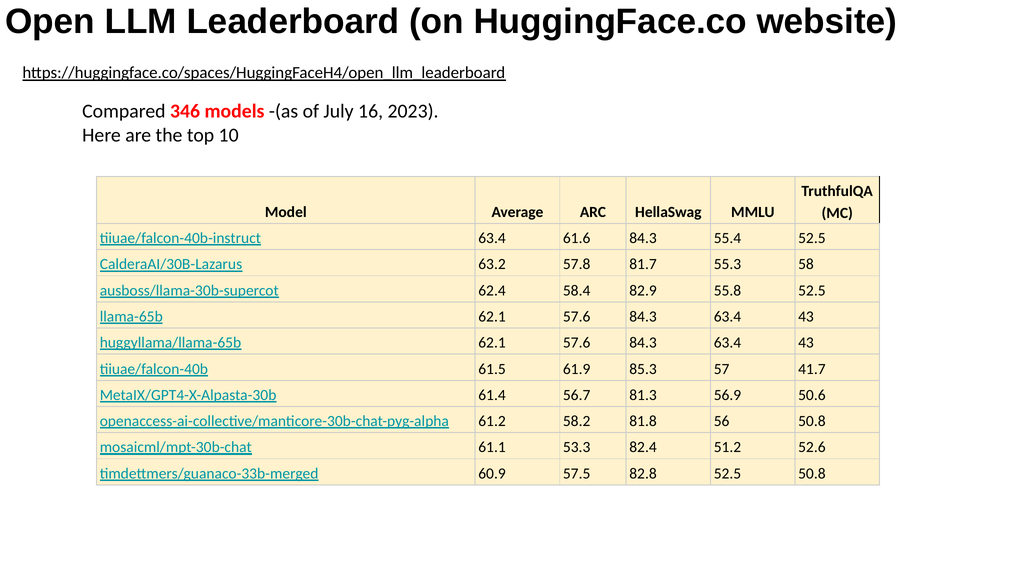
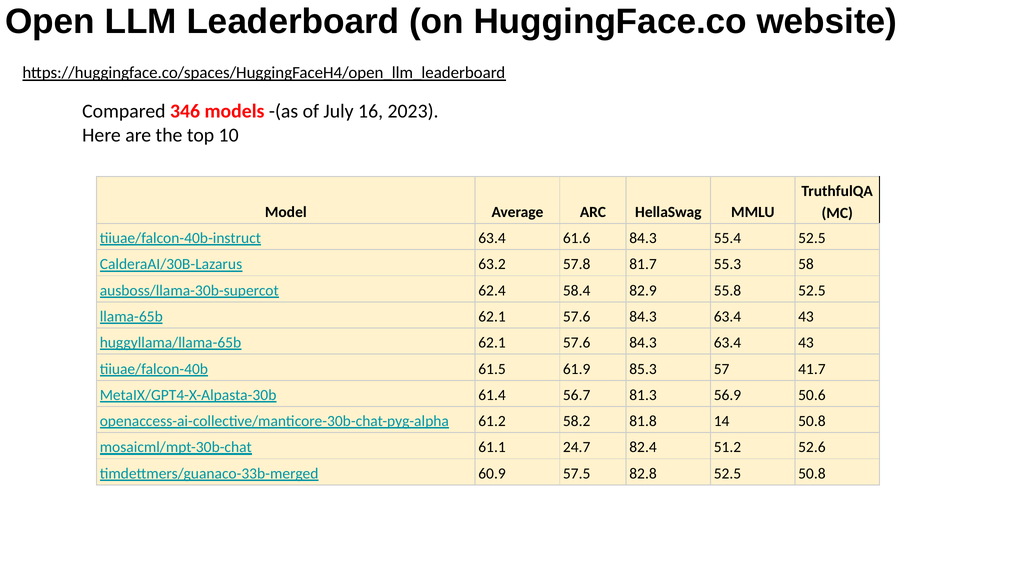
56: 56 -> 14
53.3: 53.3 -> 24.7
